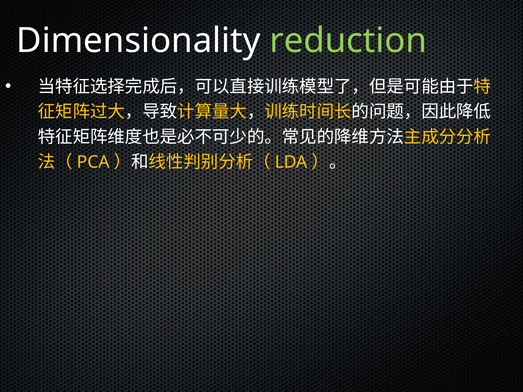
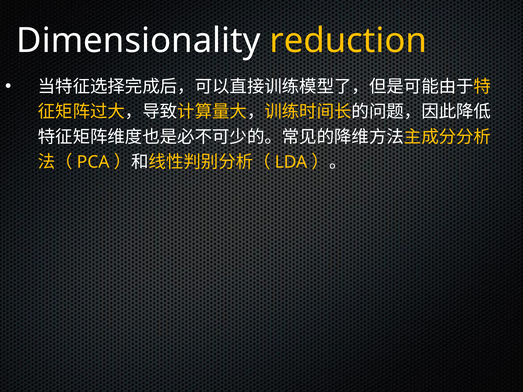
reduction colour: light green -> yellow
